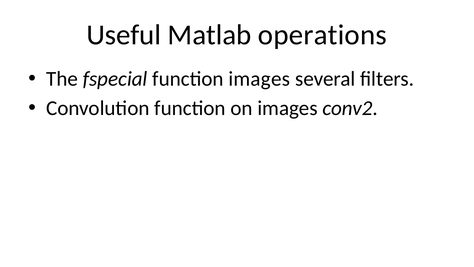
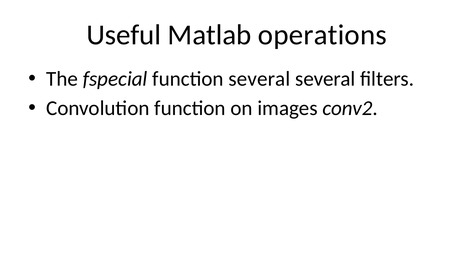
function images: images -> several
